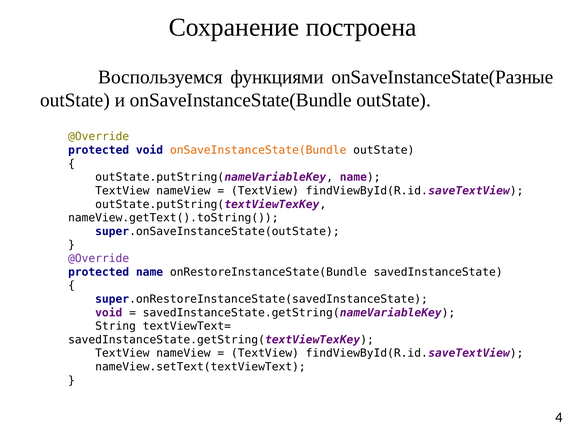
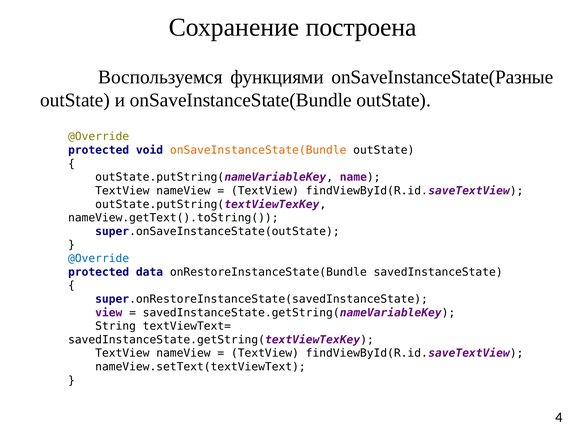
@Override at (99, 258) colour: purple -> blue
protected name: name -> data
void at (109, 312): void -> view
